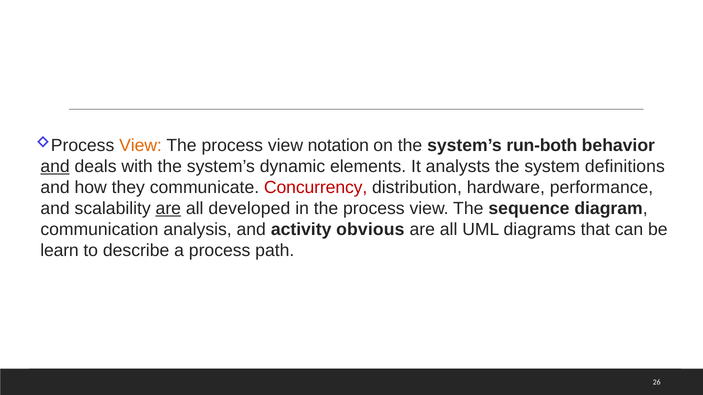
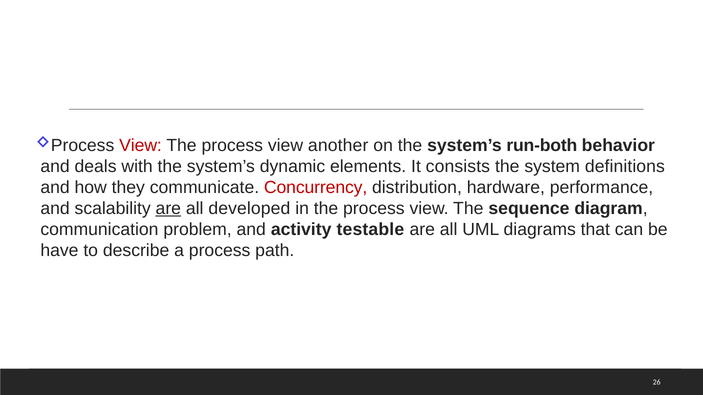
View at (141, 145) colour: orange -> red
notation: notation -> another
and at (55, 167) underline: present -> none
analysts: analysts -> consists
analysis: analysis -> problem
obvious: obvious -> testable
learn: learn -> have
